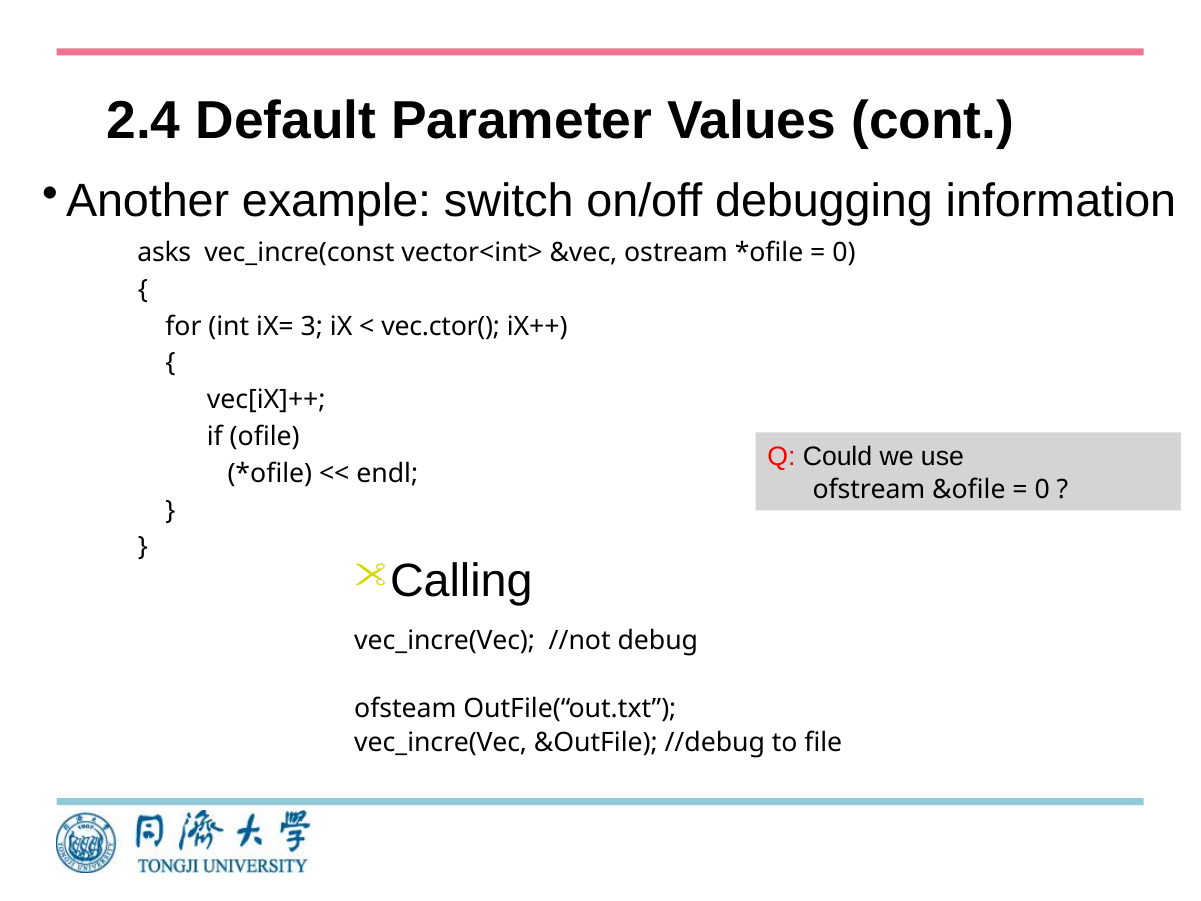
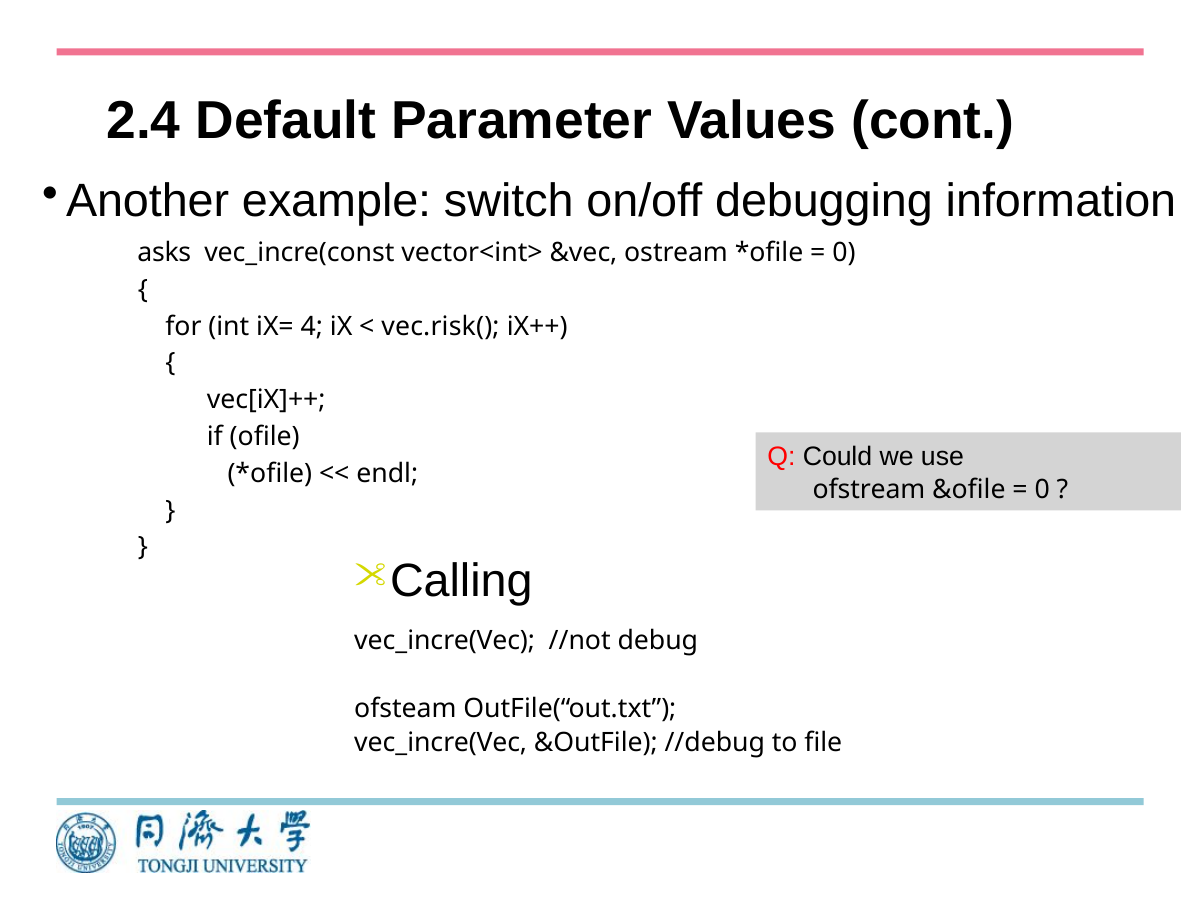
3: 3 -> 4
vec.ctor(: vec.ctor( -> vec.risk(
